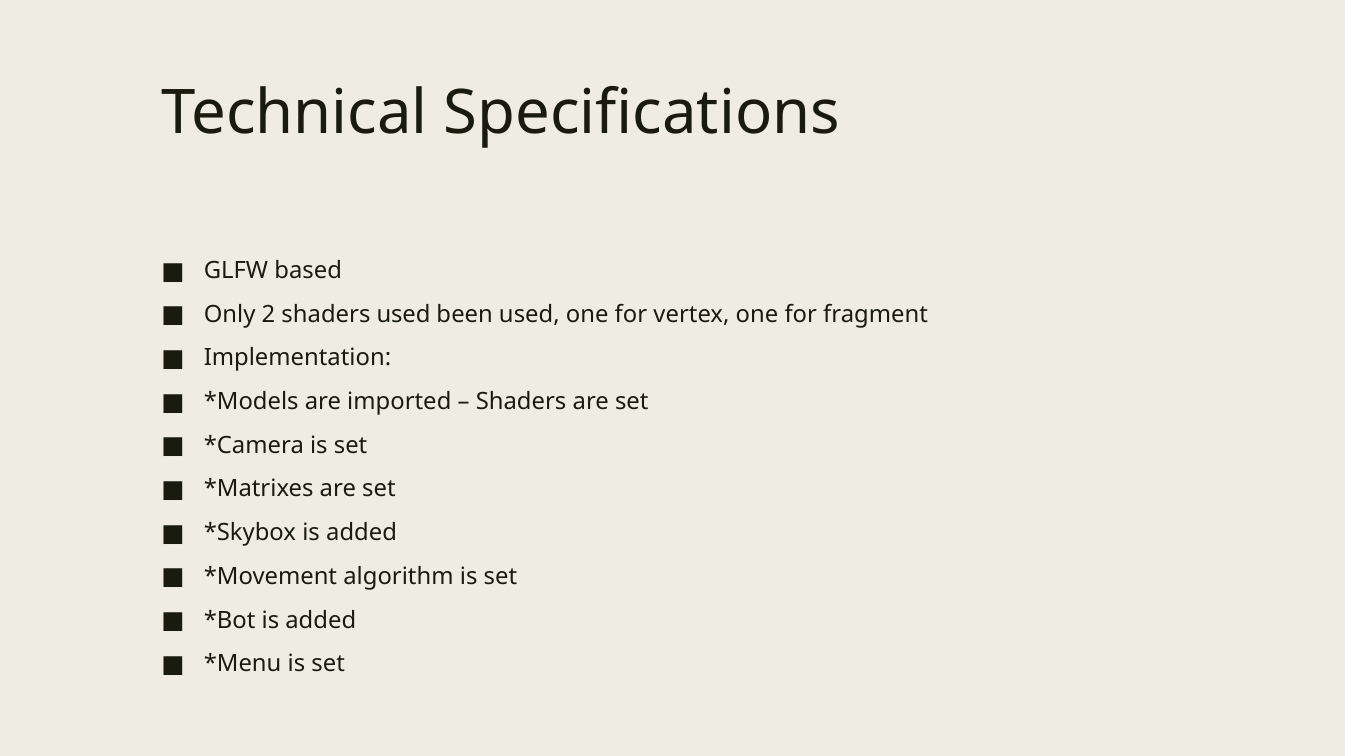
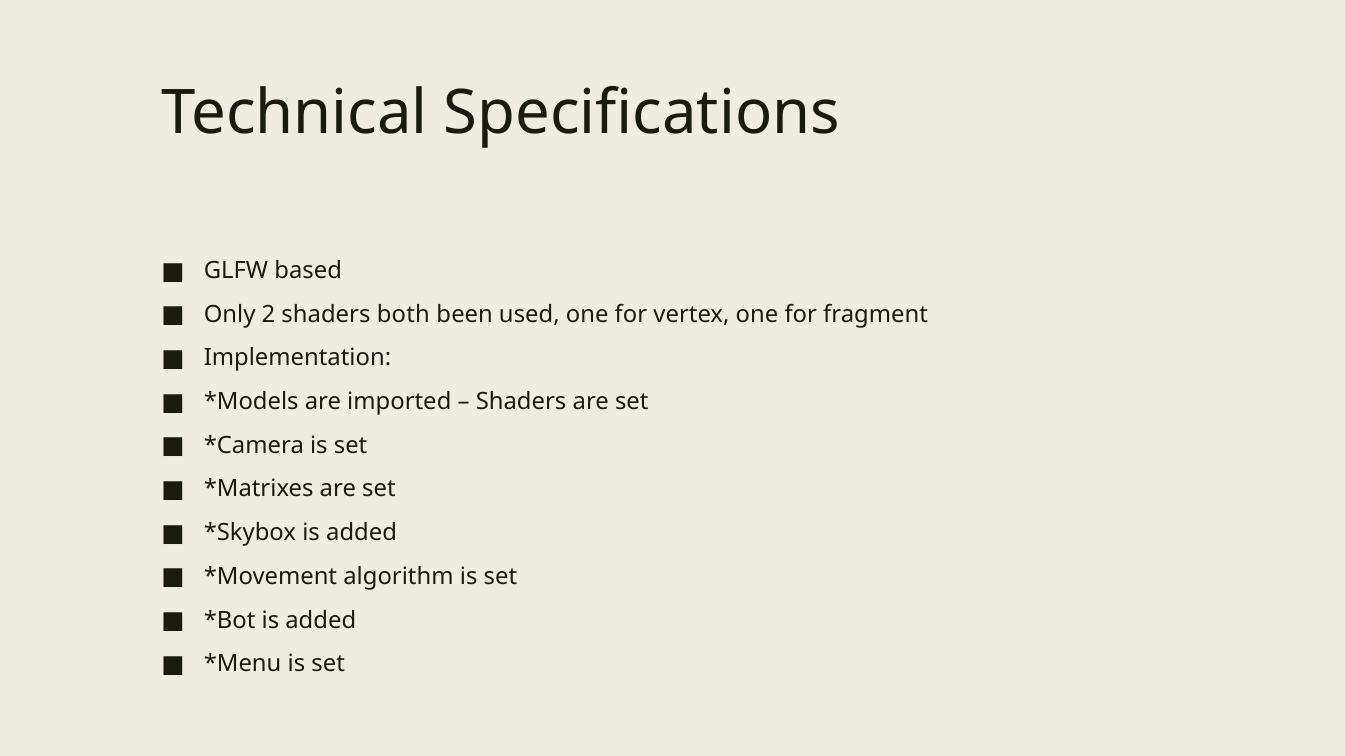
shaders used: used -> both
